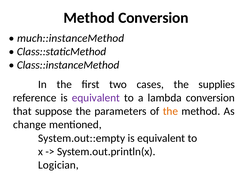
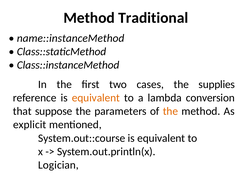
Method Conversion: Conversion -> Traditional
much::instanceMethod: much::instanceMethod -> name::instanceMethod
equivalent at (96, 98) colour: purple -> orange
change: change -> explicit
System.out::empty: System.out::empty -> System.out::course
